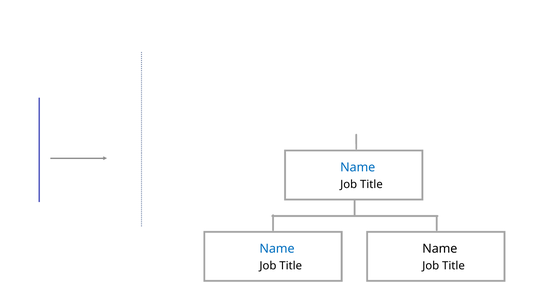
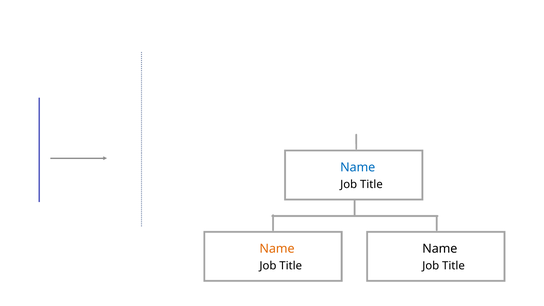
Name at (277, 249) colour: blue -> orange
